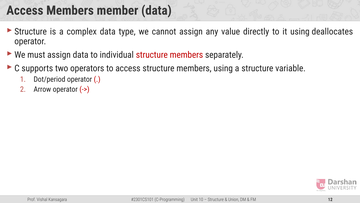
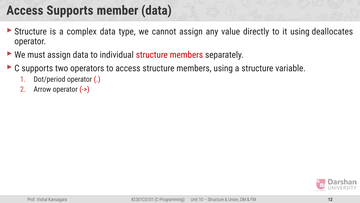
Access Members: Members -> Supports
